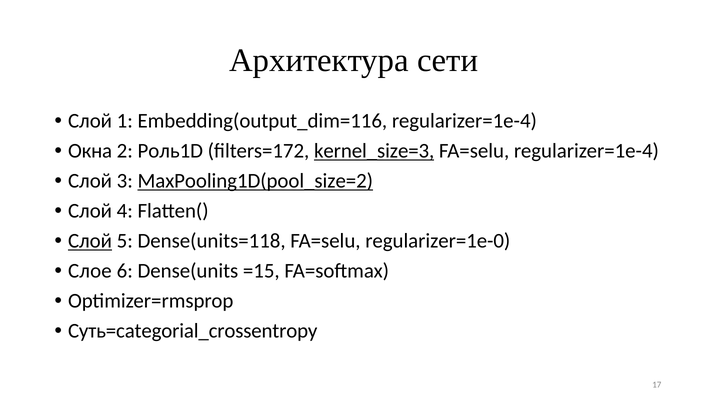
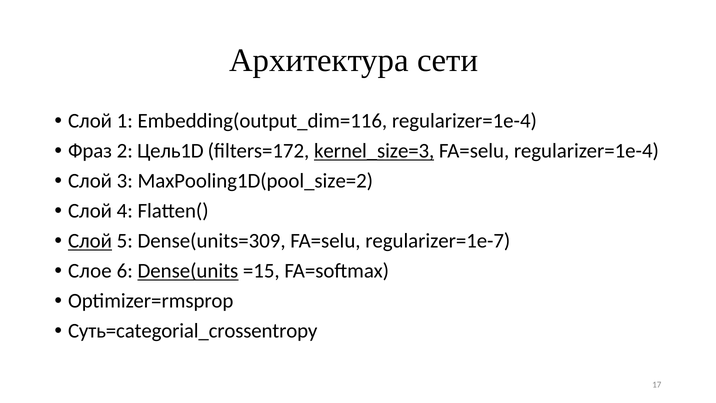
Окна: Окна -> Фраз
Роль1D: Роль1D -> Цель1D
MaxPooling1D(pool_size=2 underline: present -> none
Dense(units=118: Dense(units=118 -> Dense(units=309
regularizer=1e-0: regularizer=1e-0 -> regularizer=1e-7
Dense(units underline: none -> present
